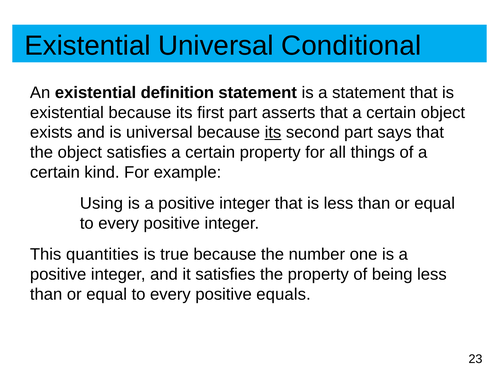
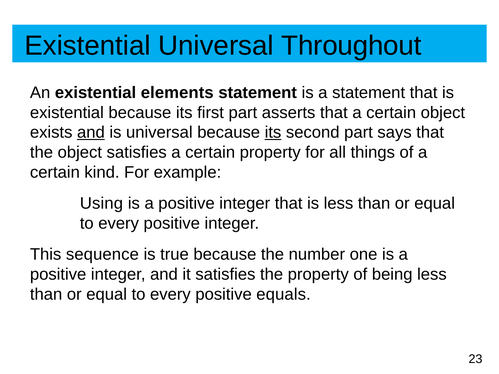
Conditional: Conditional -> Throughout
definition: definition -> elements
and at (91, 133) underline: none -> present
quantities: quantities -> sequence
